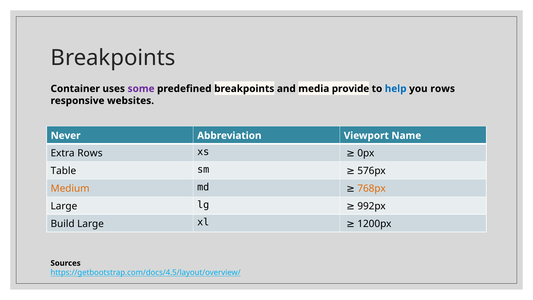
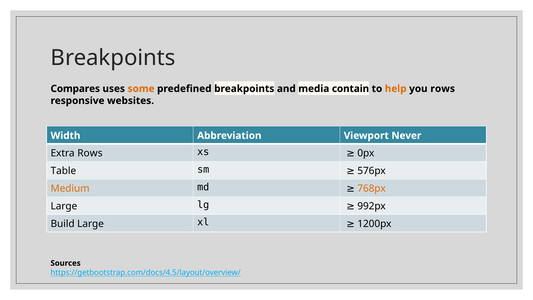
Container: Container -> Compares
some colour: purple -> orange
provide: provide -> contain
help colour: blue -> orange
Never: Never -> Width
Name: Name -> Never
